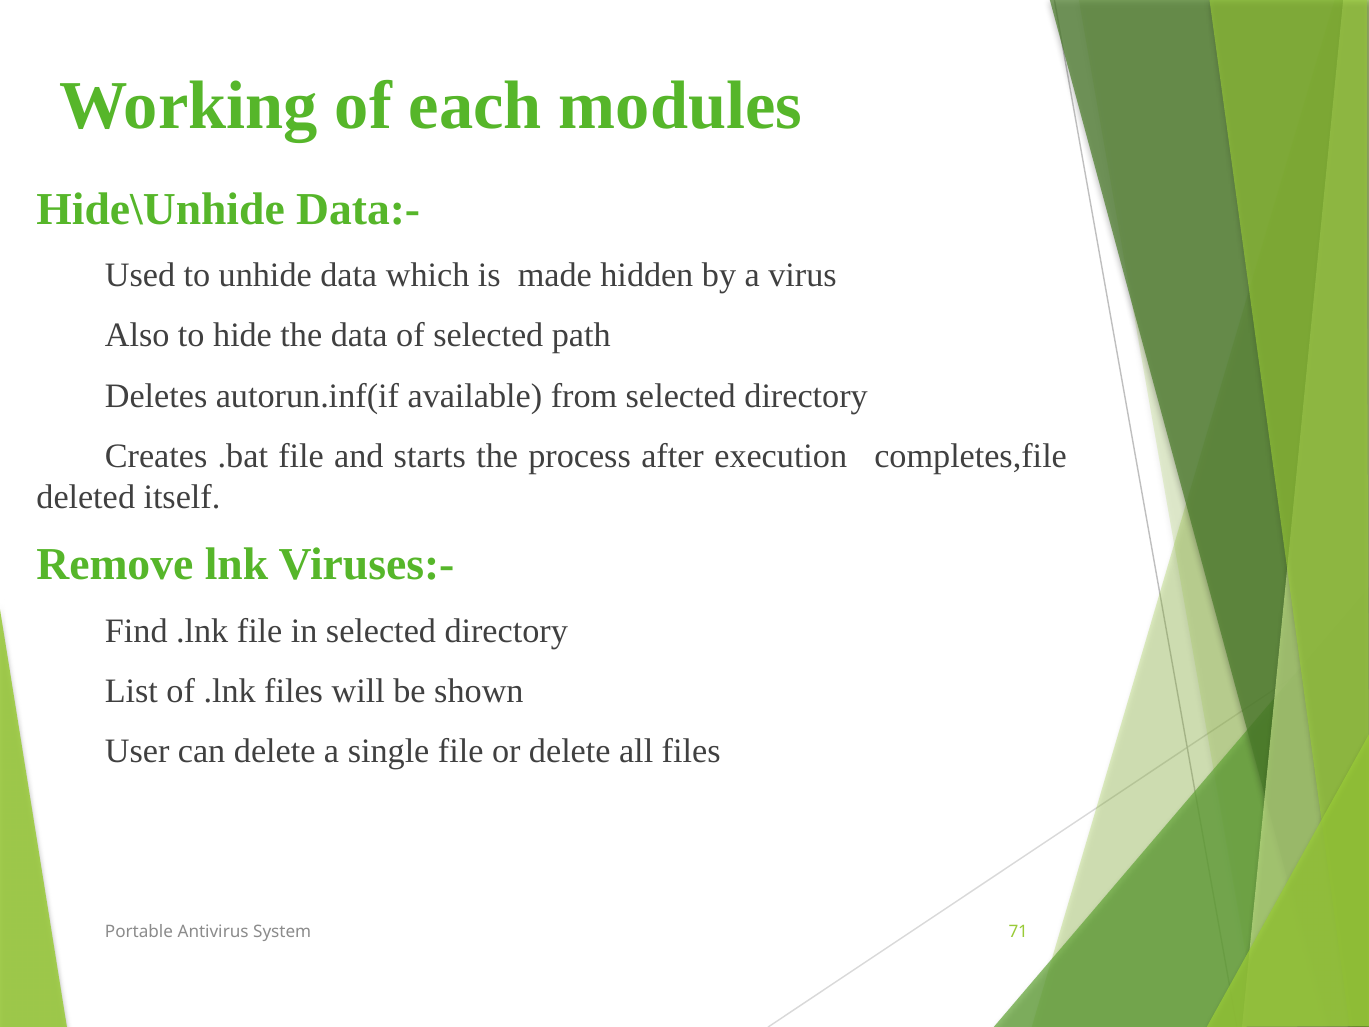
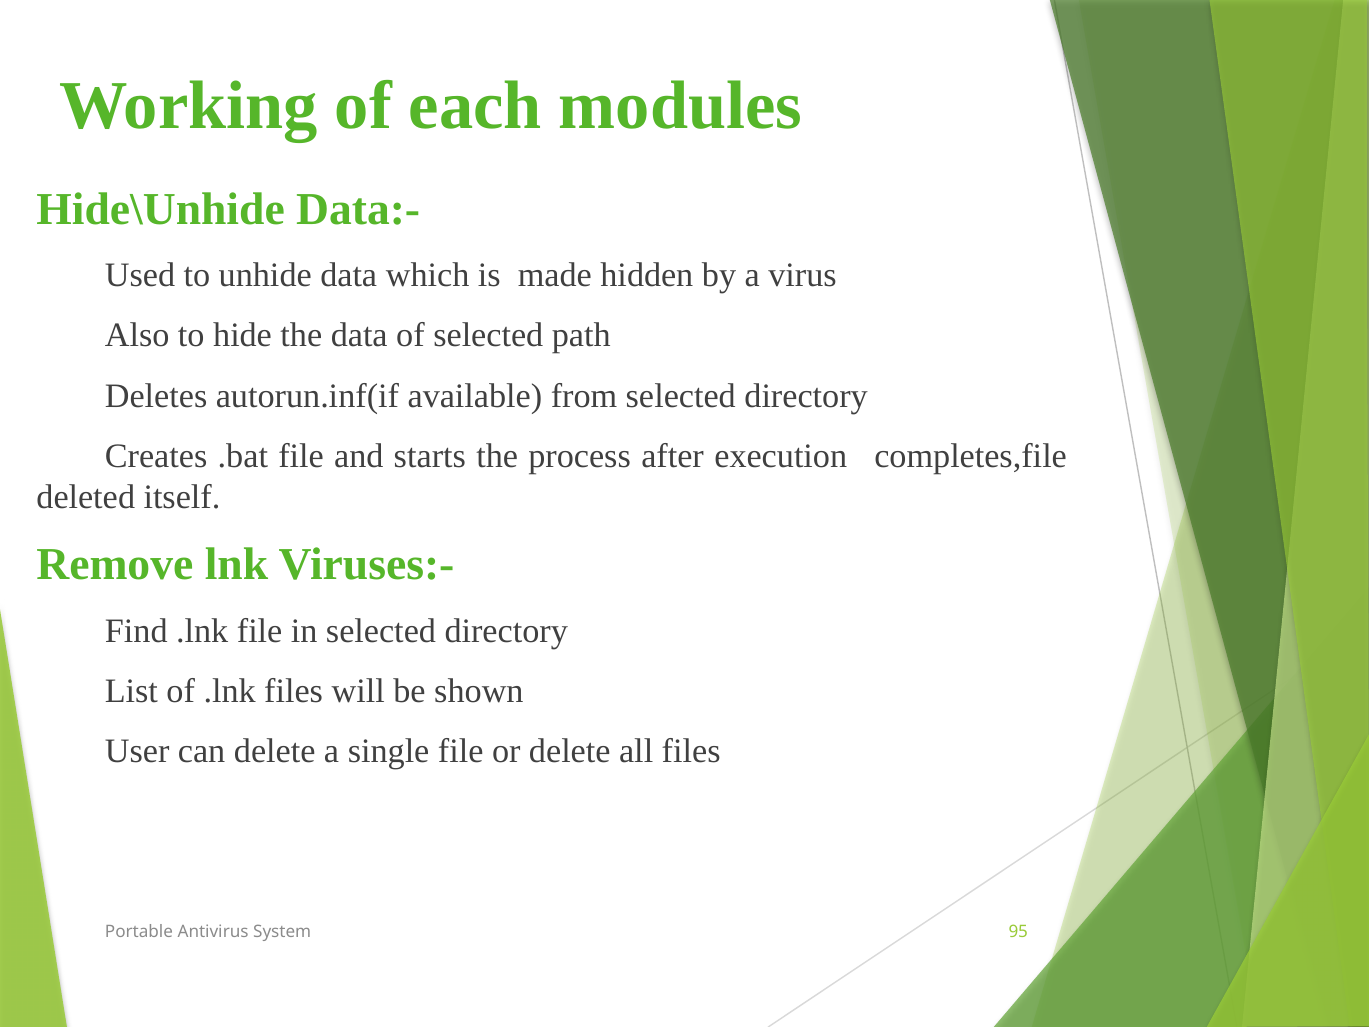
71: 71 -> 95
